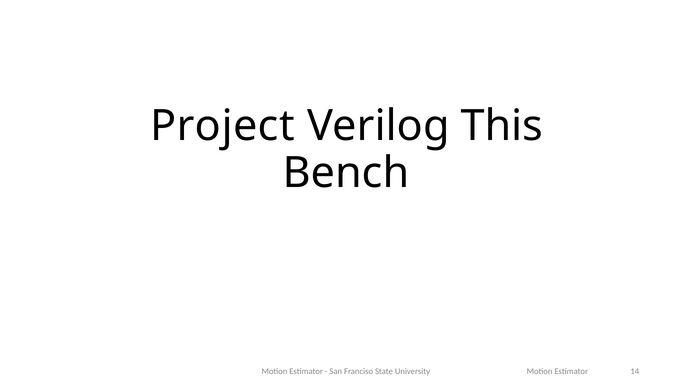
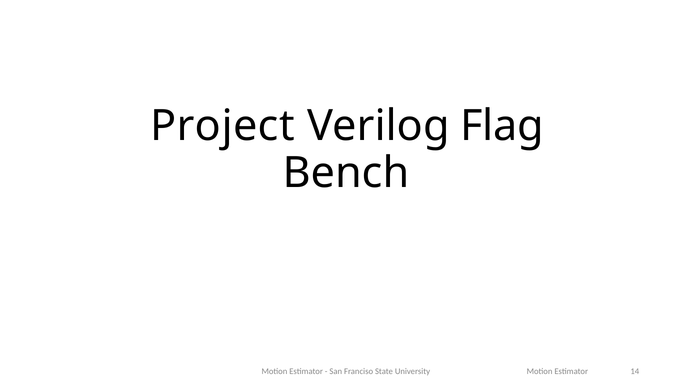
This: This -> Flag
